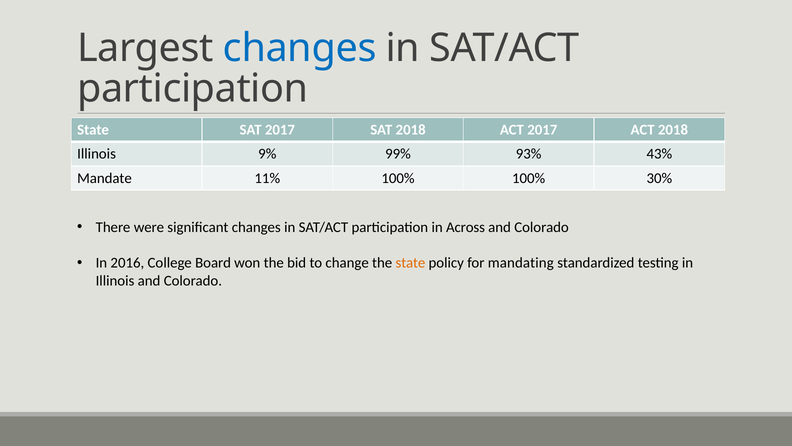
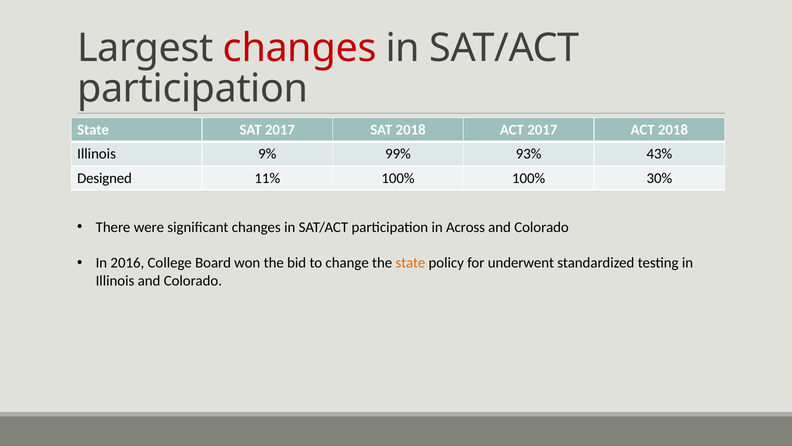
changes at (300, 48) colour: blue -> red
Mandate: Mandate -> Designed
mandating: mandating -> underwent
